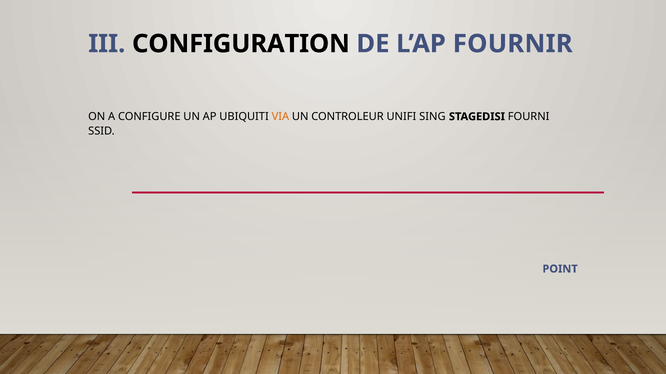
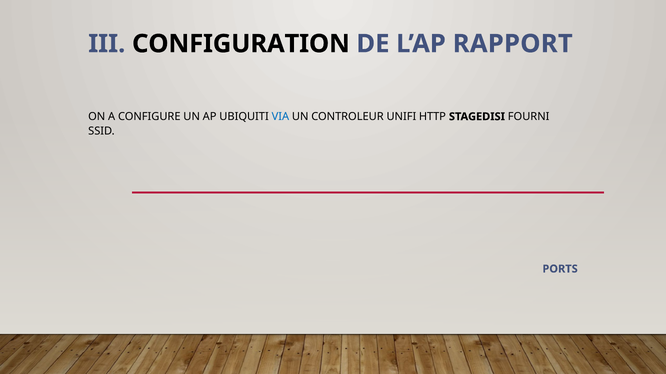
FOURNIR: FOURNIR -> RAPPORT
VIA colour: orange -> blue
SING: SING -> HTTP
POINT: POINT -> PORTS
